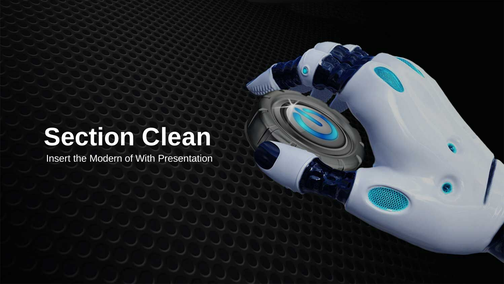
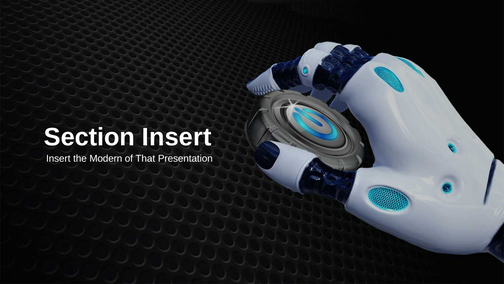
Section Clean: Clean -> Insert
With: With -> That
